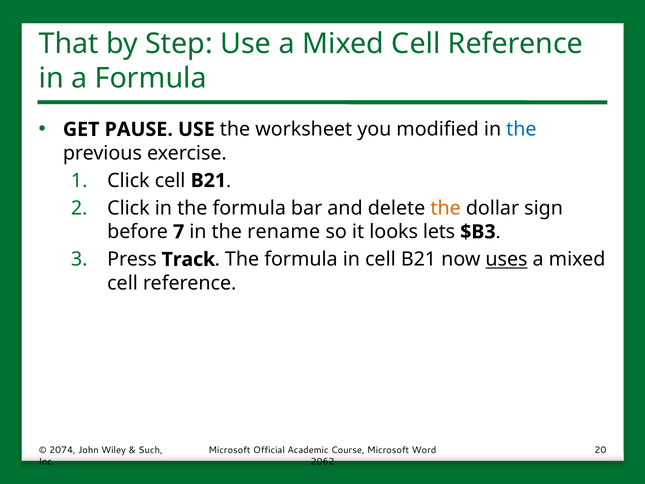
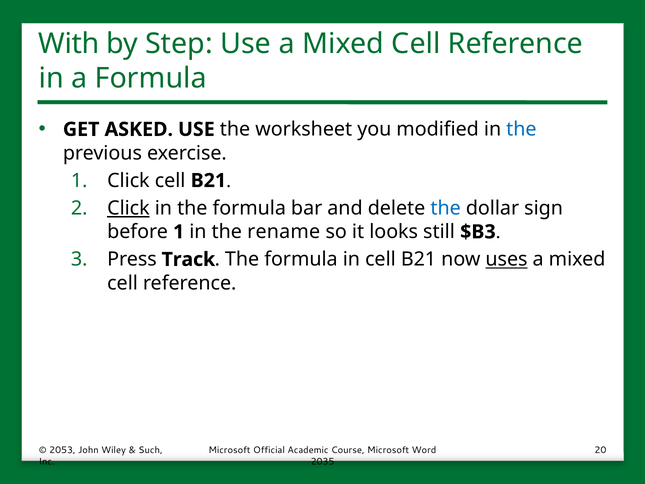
That: That -> With
PAUSE: PAUSE -> ASKED
Click at (128, 208) underline: none -> present
the at (446, 208) colour: orange -> blue
before 7: 7 -> 1
lets: lets -> still
2074: 2074 -> 2053
2062: 2062 -> 2035
